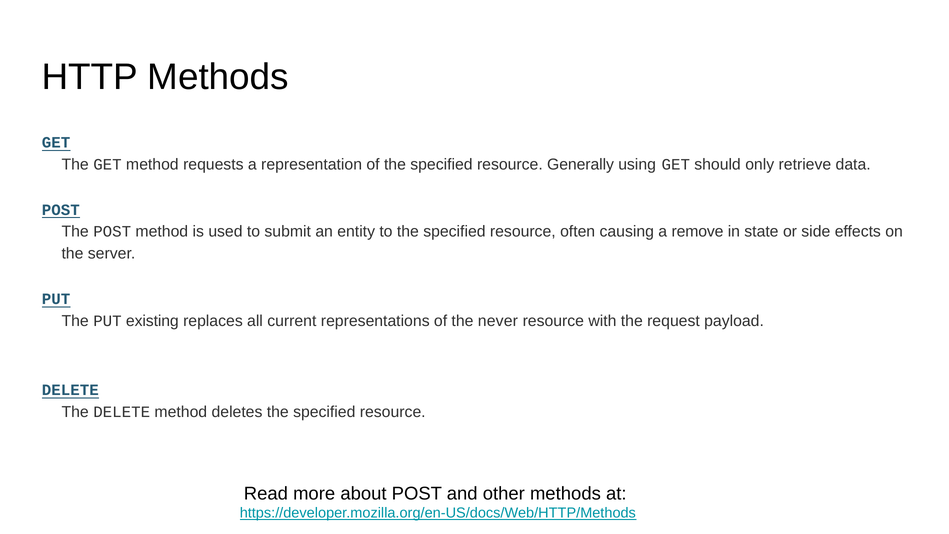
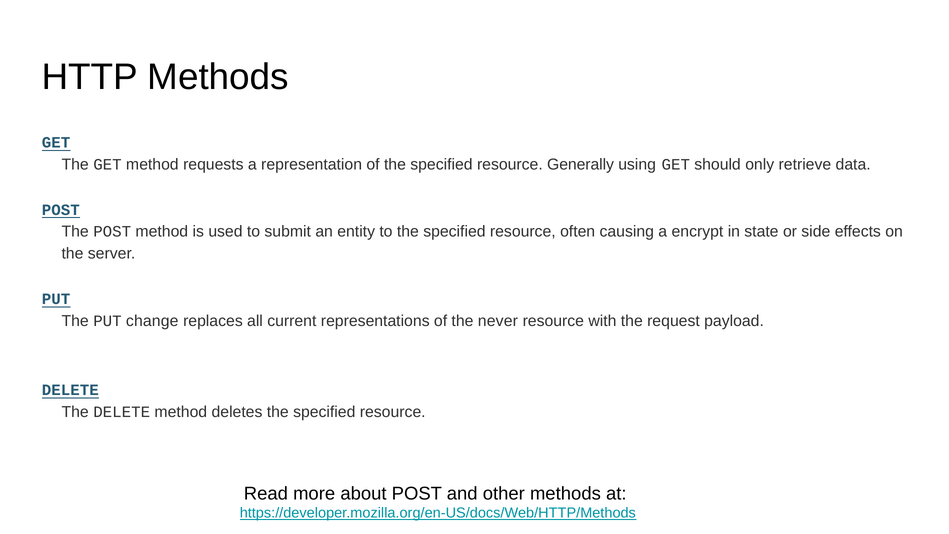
remove: remove -> encrypt
existing: existing -> change
